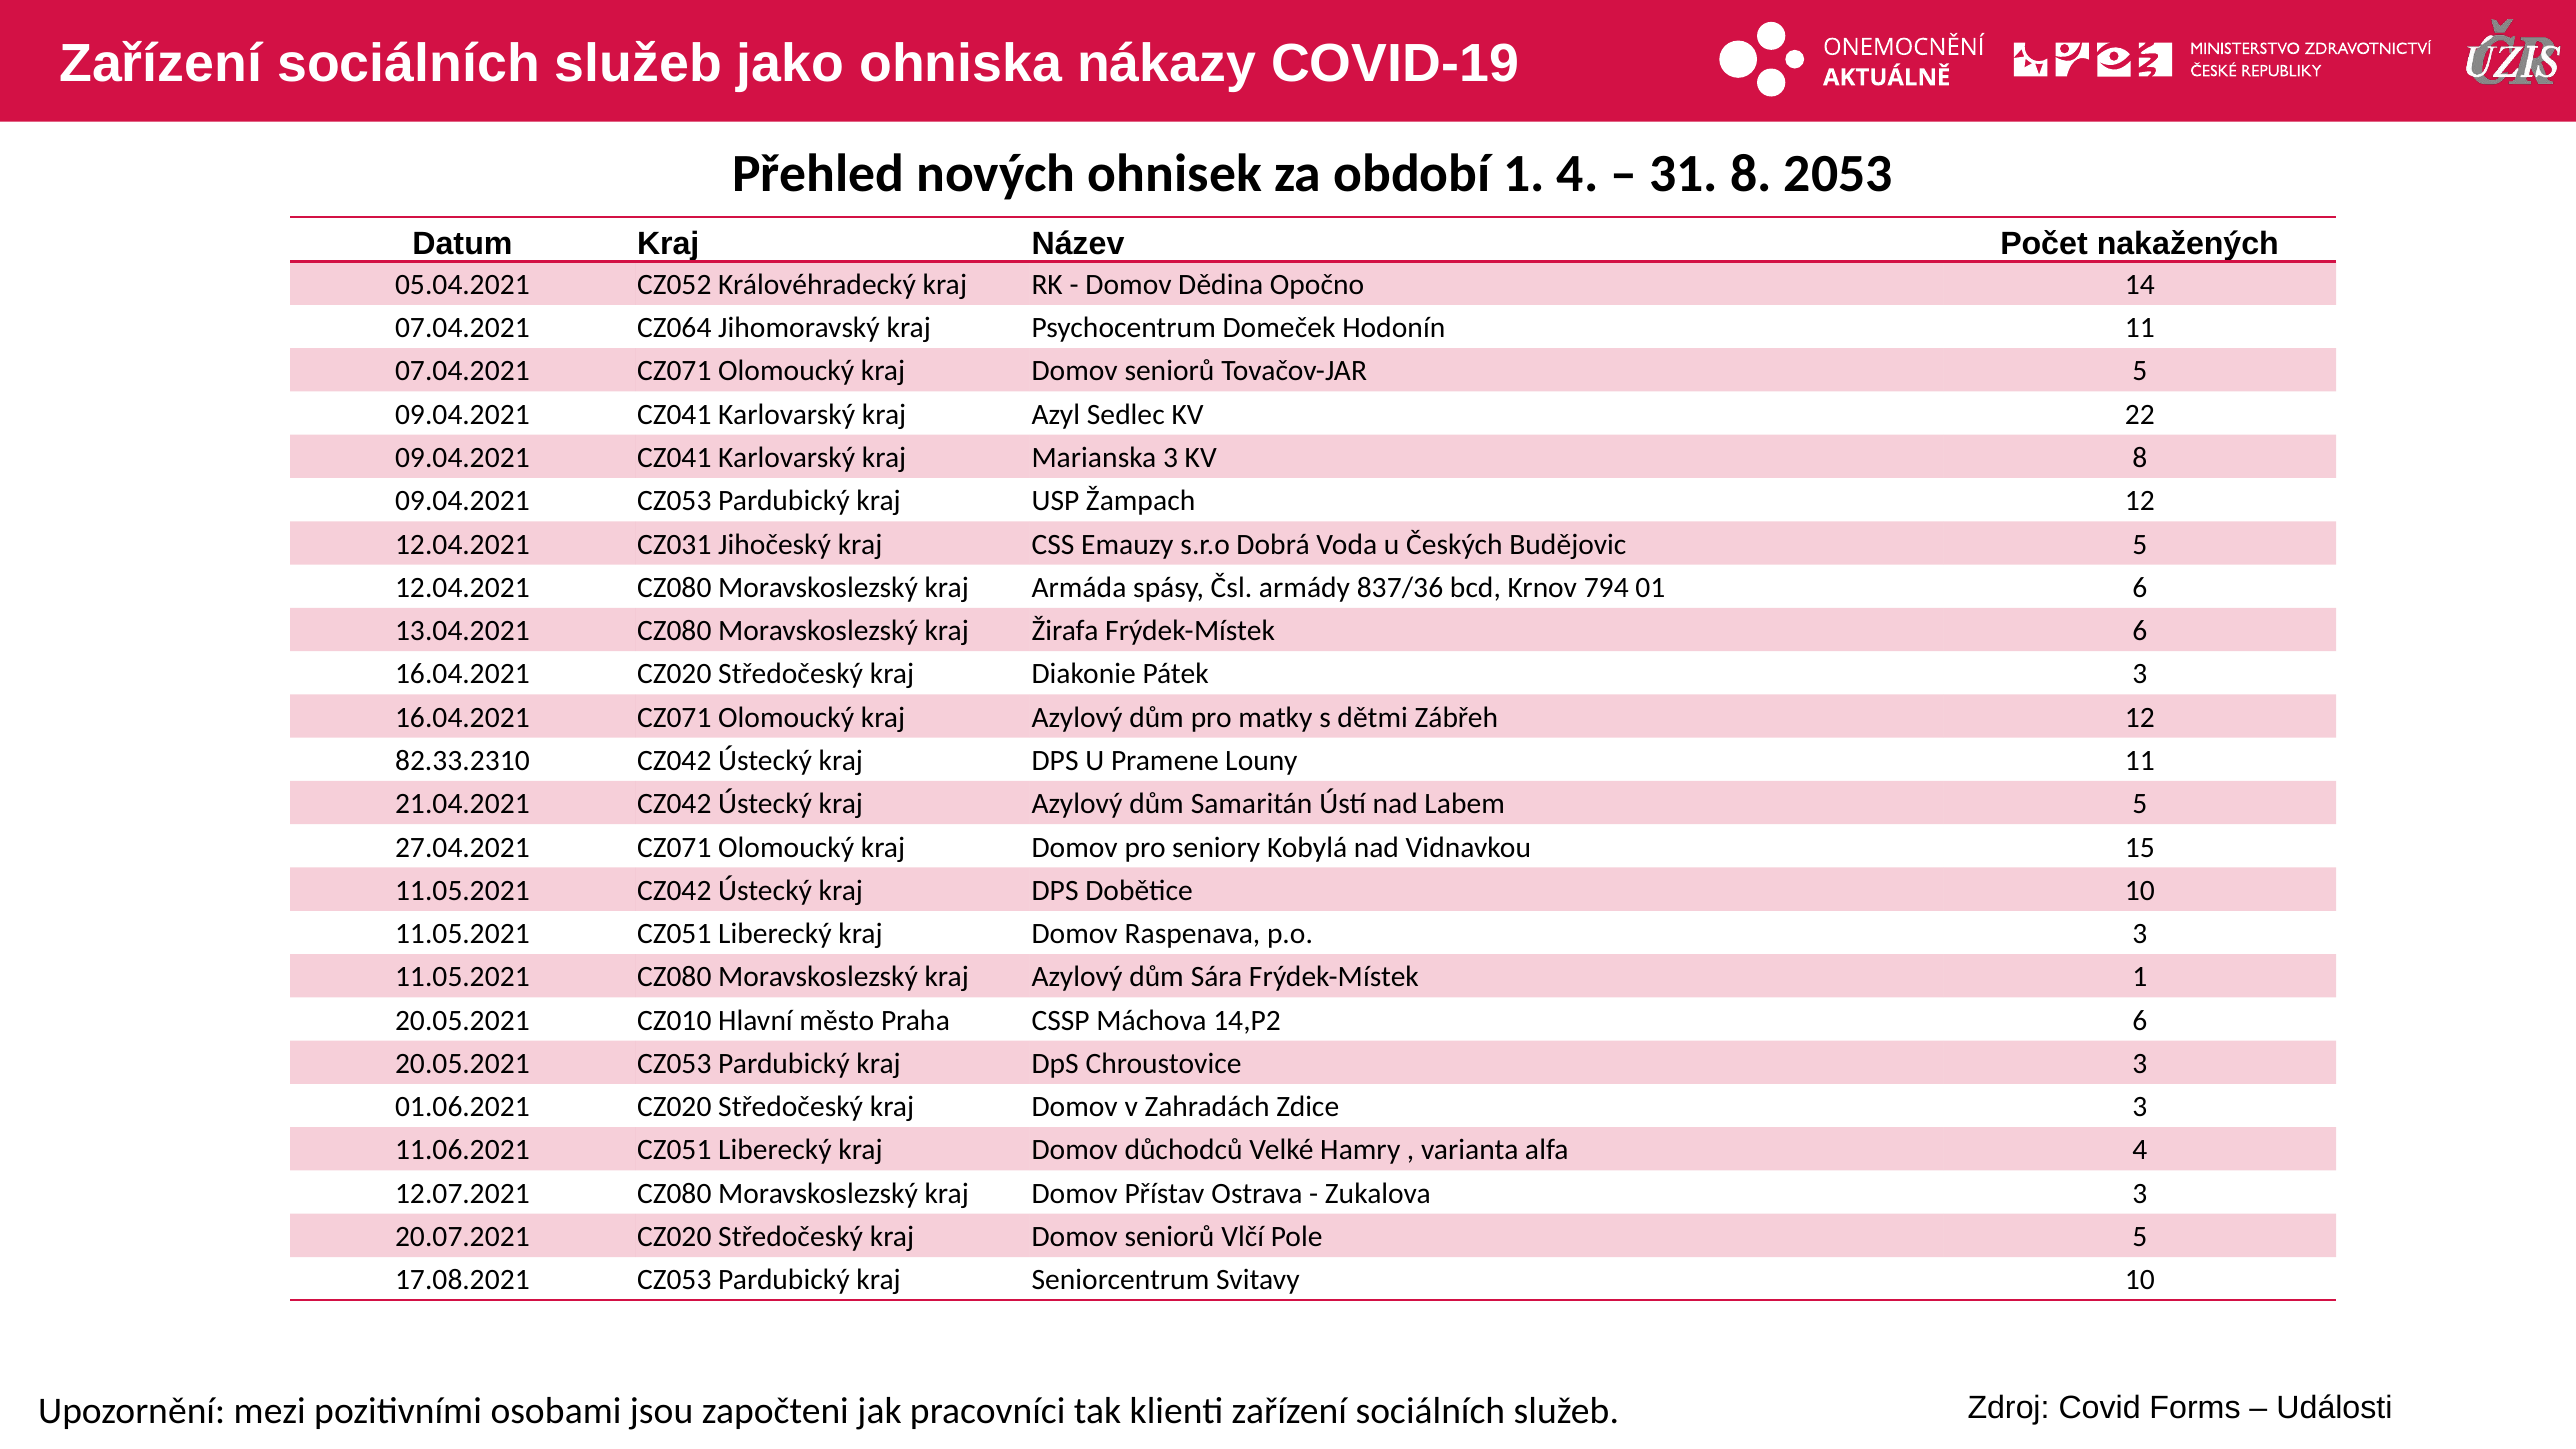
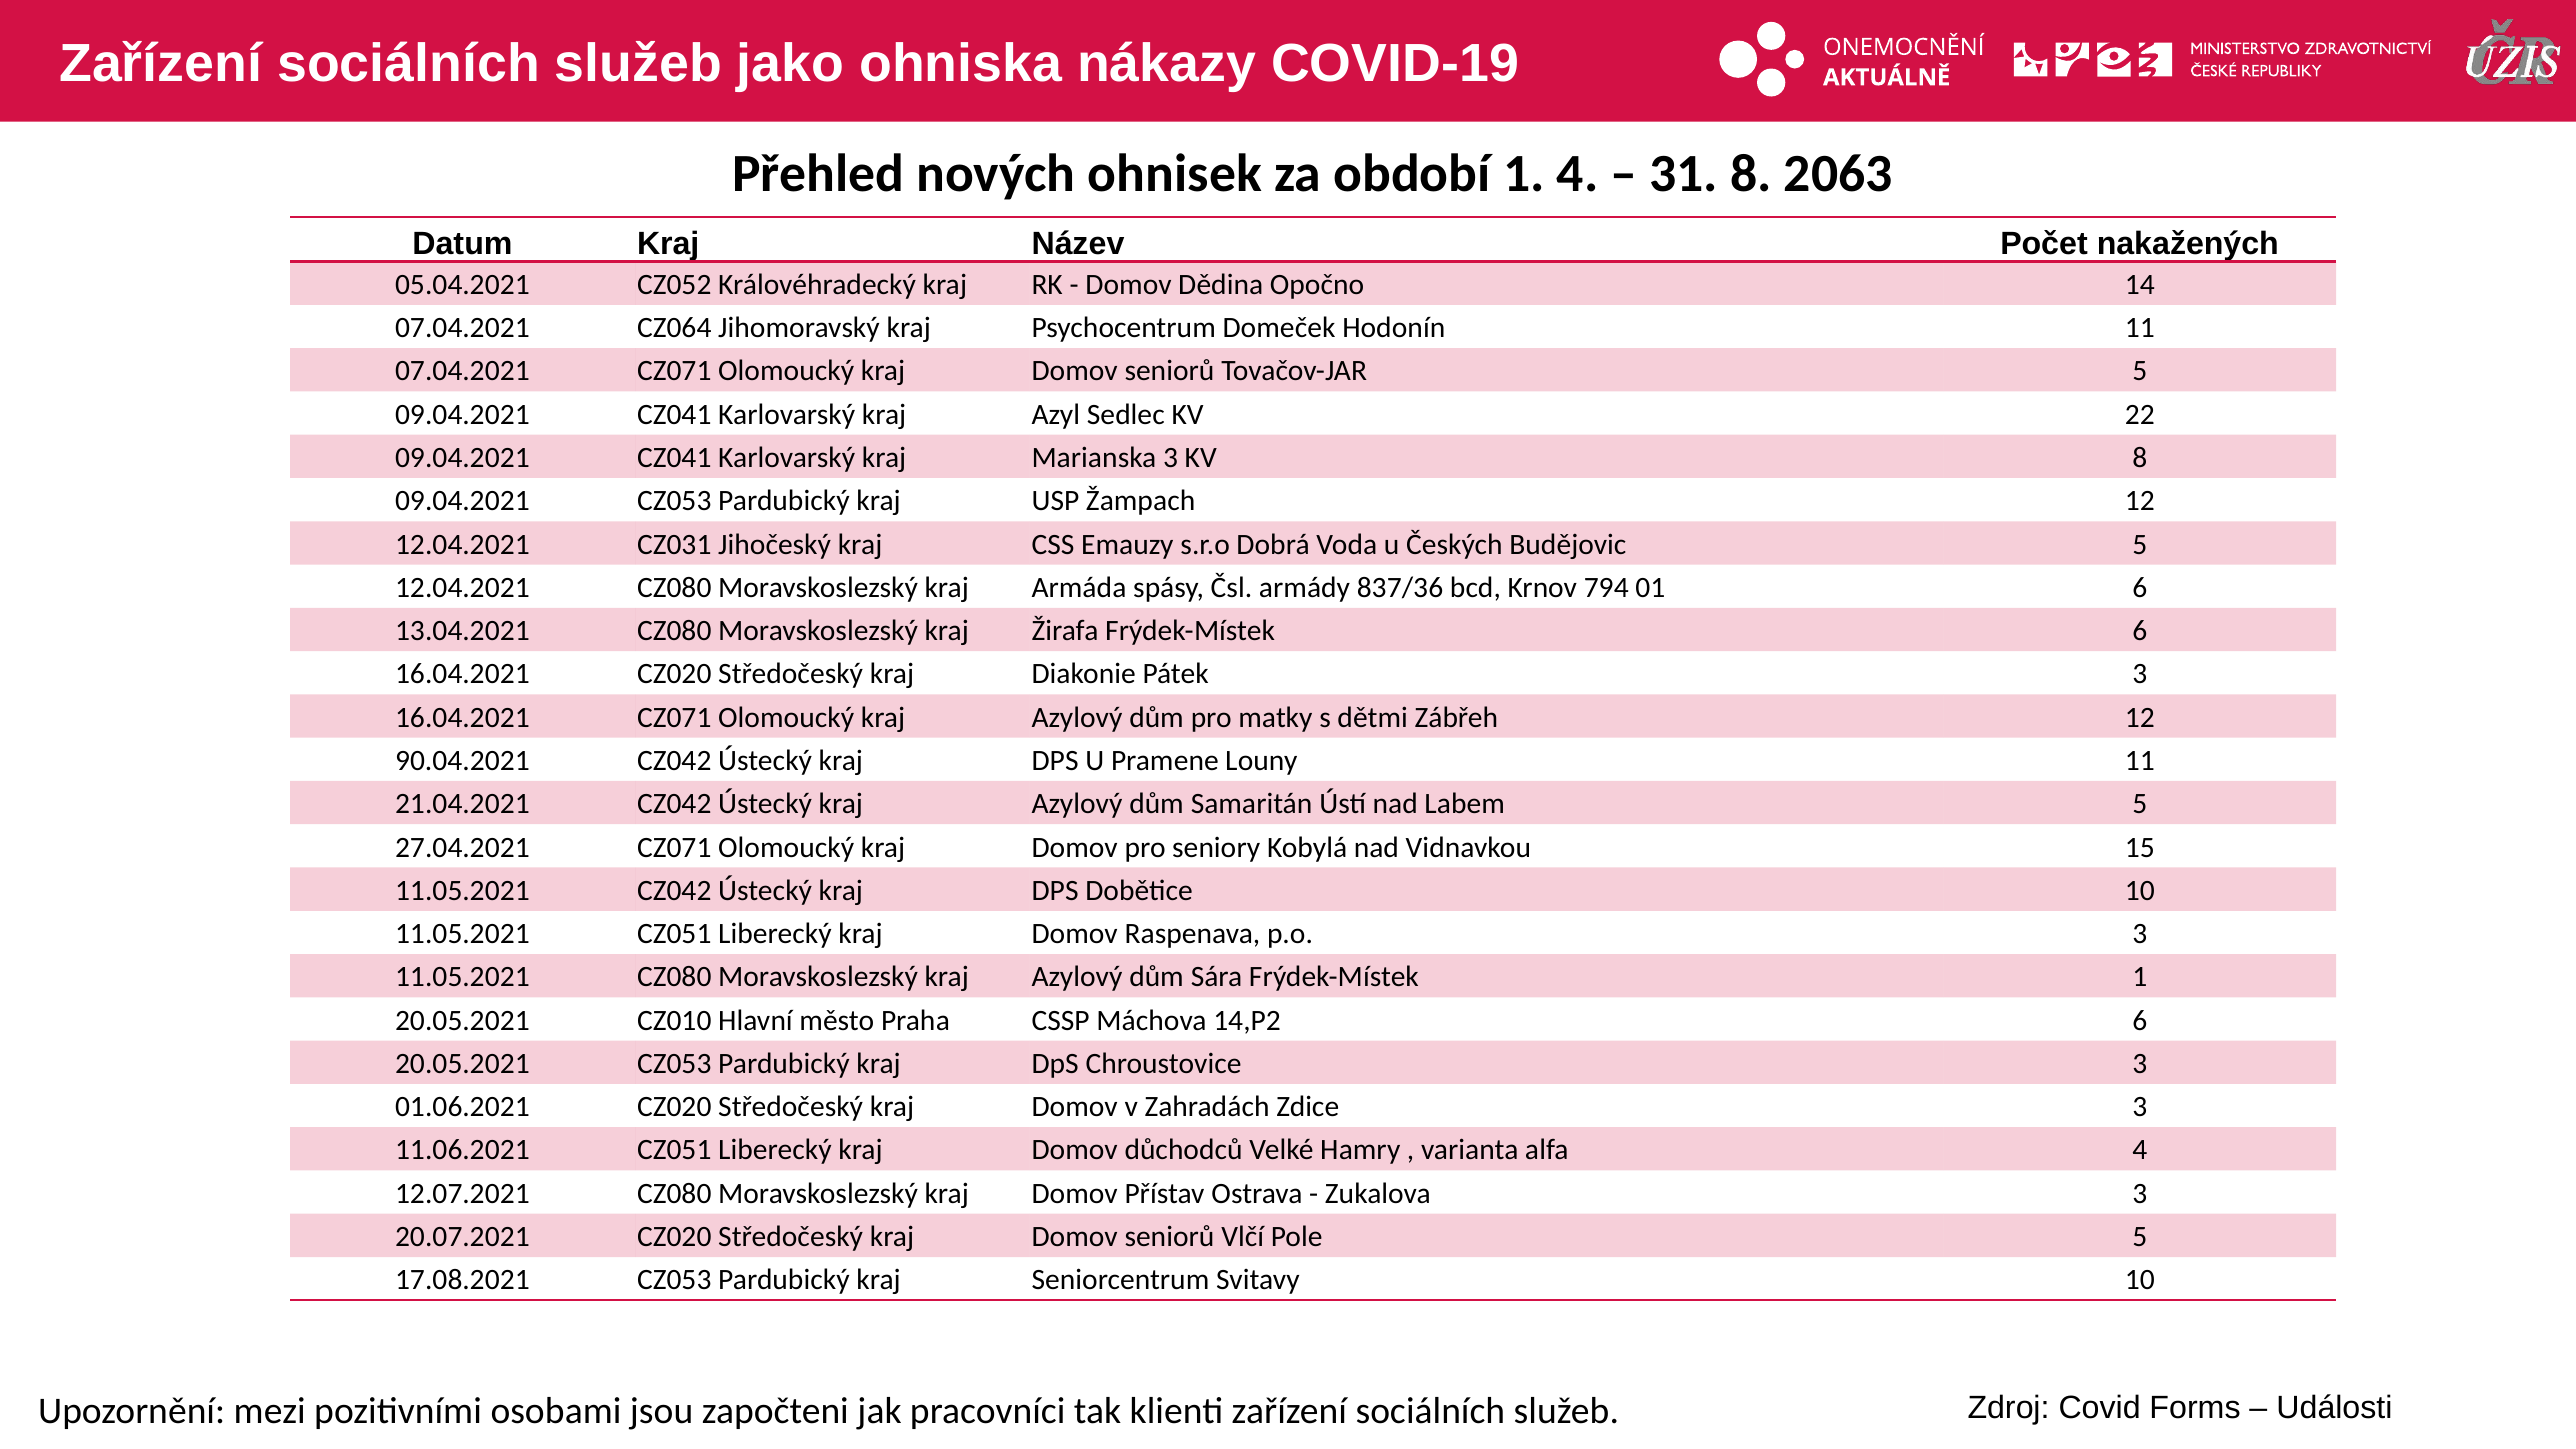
2053: 2053 -> 2063
82.33.2310: 82.33.2310 -> 90.04.2021
